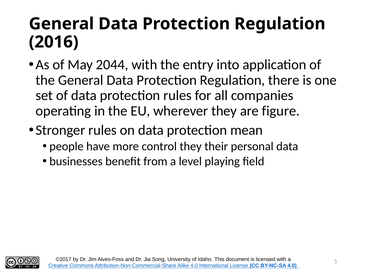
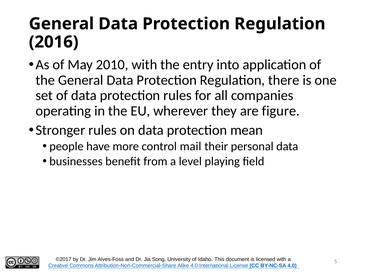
2044: 2044 -> 2010
control they: they -> mail
